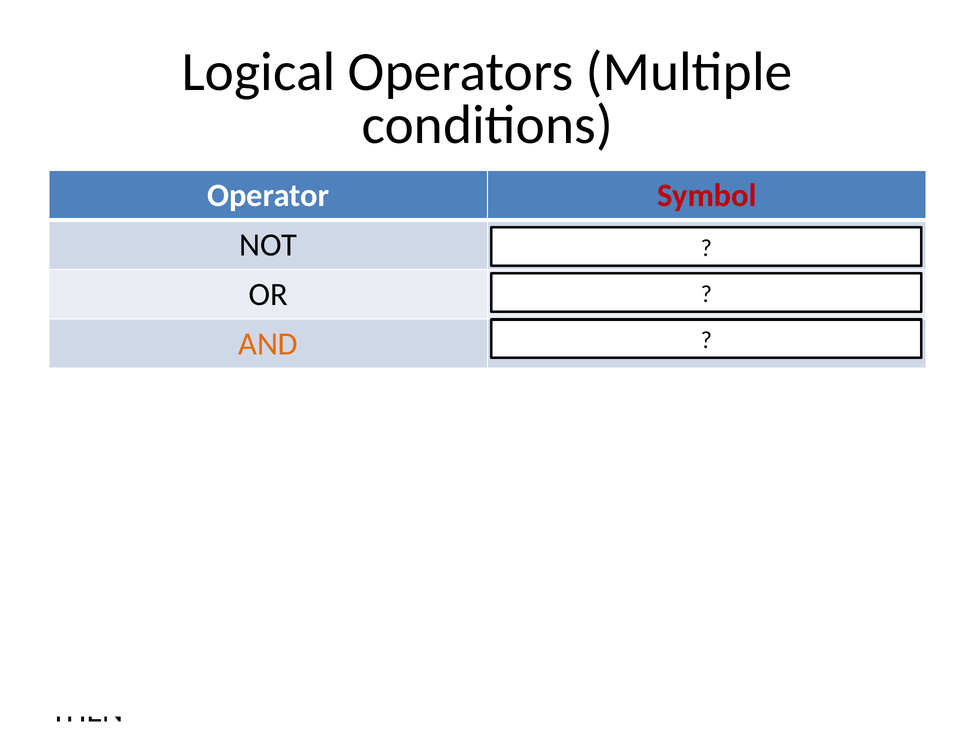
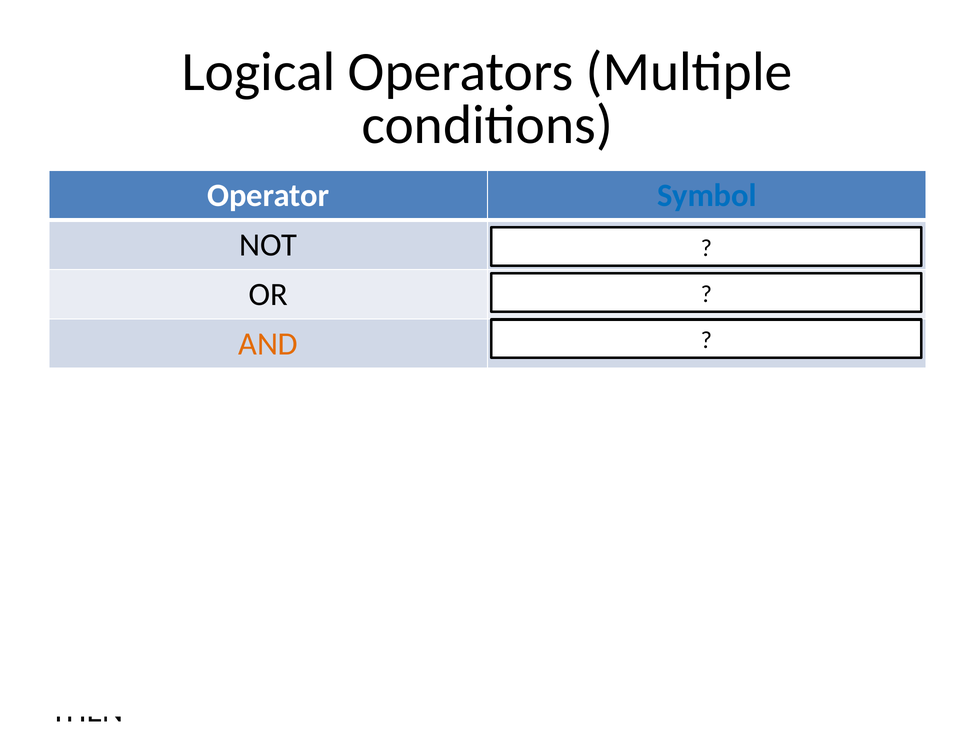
Symbol colour: red -> blue
